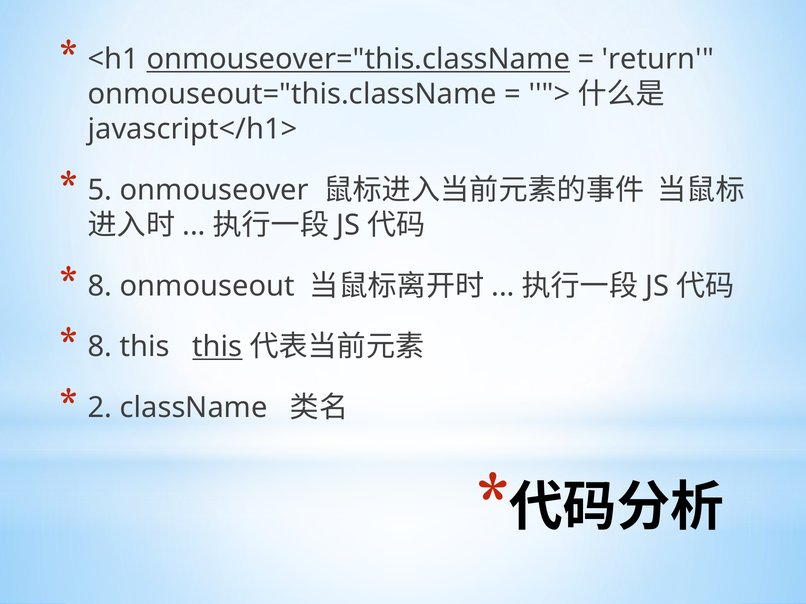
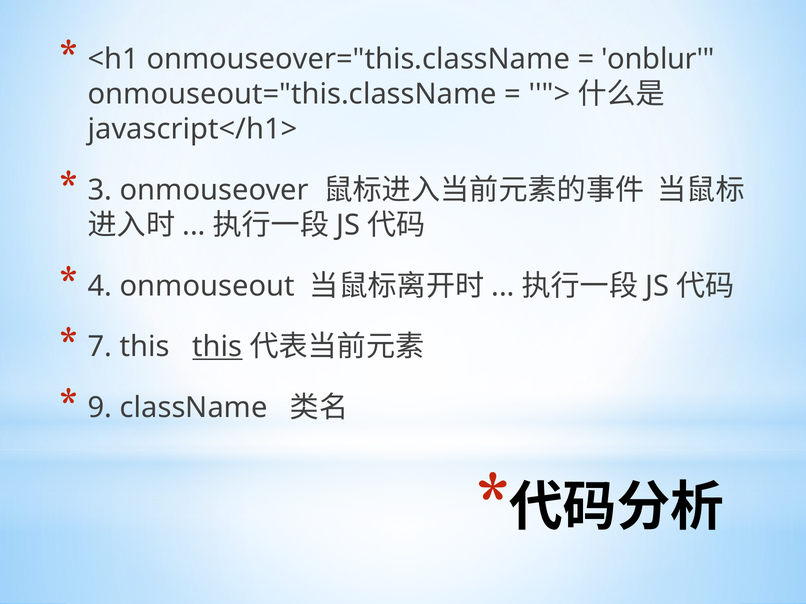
onmouseover="this.className underline: present -> none
return: return -> onblur
5: 5 -> 3
8 at (100, 286): 8 -> 4
8 at (100, 347): 8 -> 7
2: 2 -> 9
